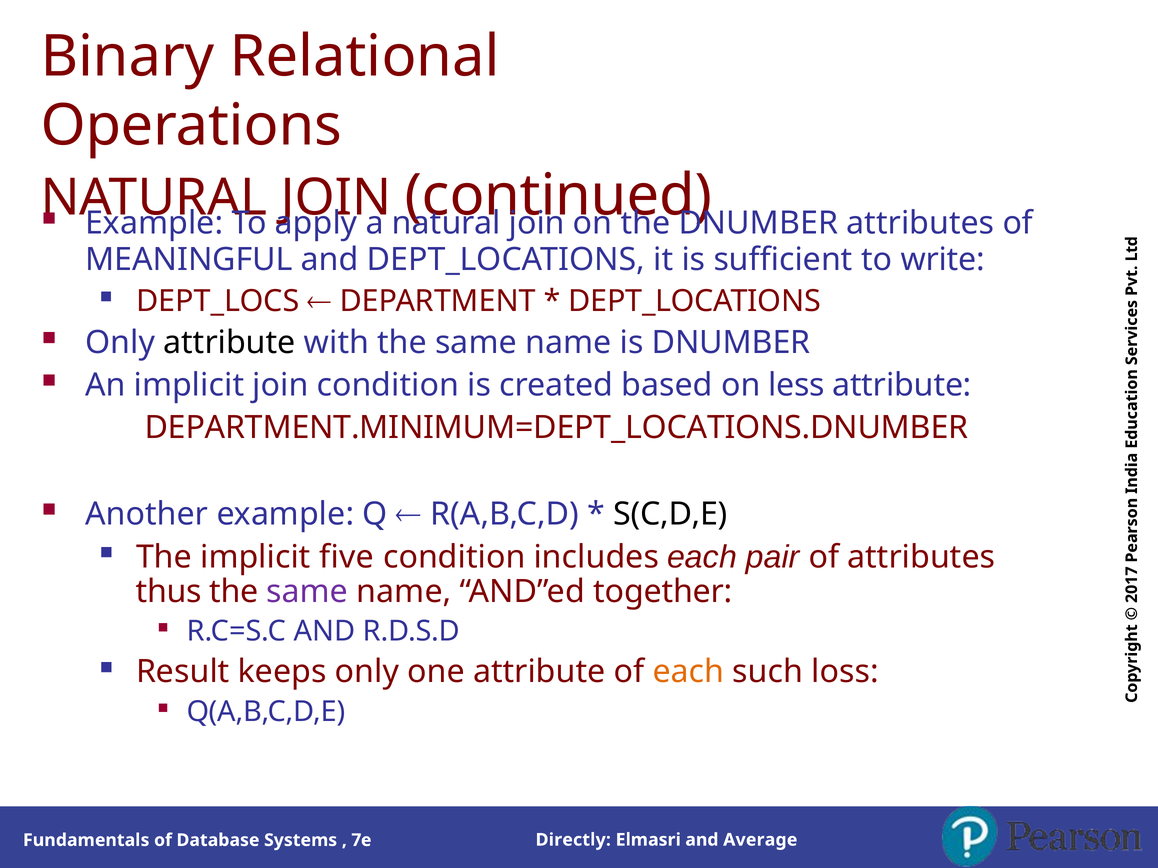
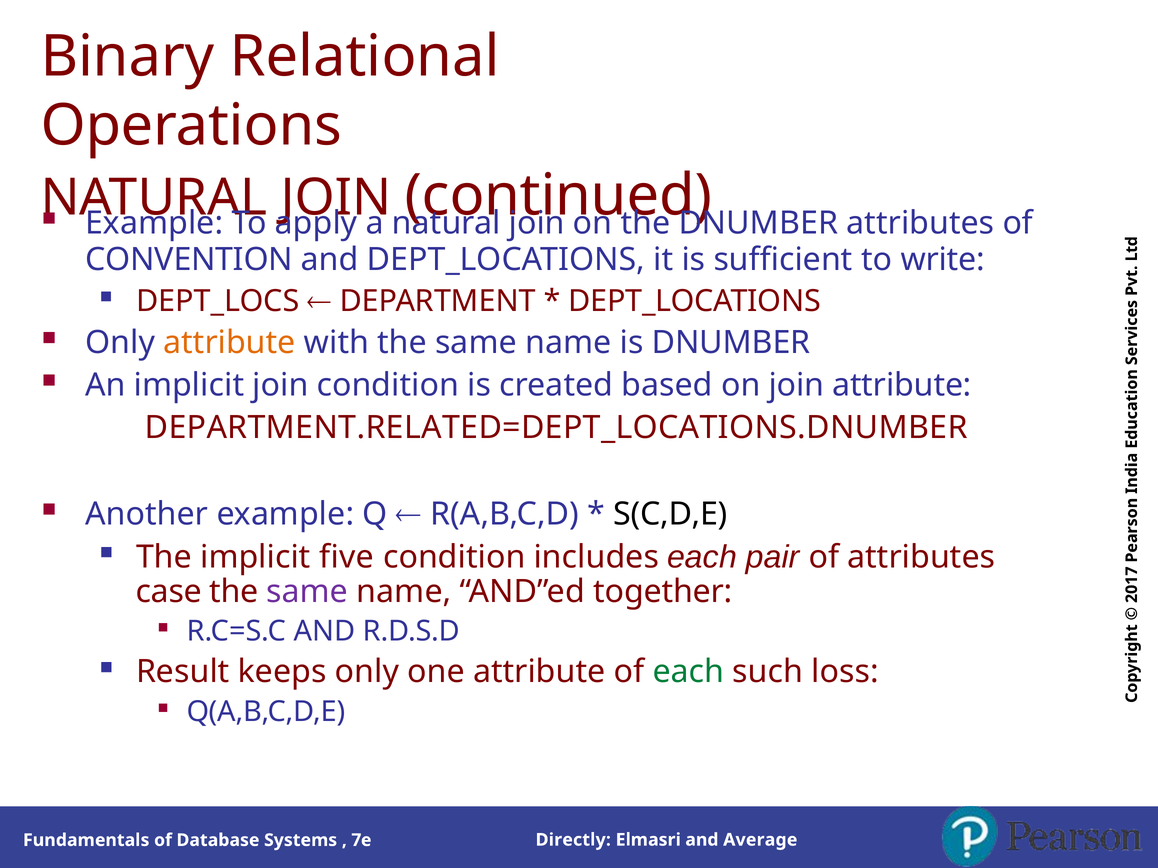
MEANINGFUL: MEANINGFUL -> CONVENTION
attribute at (229, 343) colour: black -> orange
on less: less -> join
DEPARTMENT.MINIMUM=DEPT_LOCATIONS.DNUMBER: DEPARTMENT.MINIMUM=DEPT_LOCATIONS.DNUMBER -> DEPARTMENT.RELATED=DEPT_LOCATIONS.DNUMBER
thus: thus -> case
each at (688, 672) colour: orange -> green
